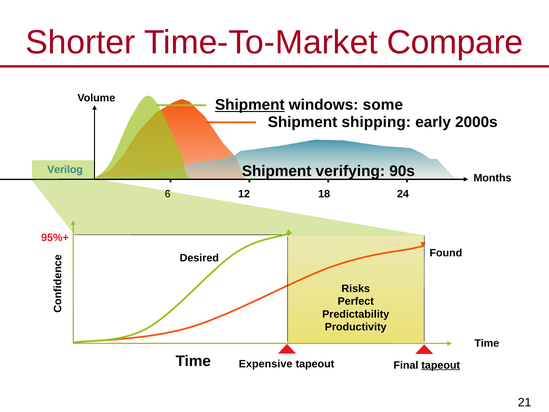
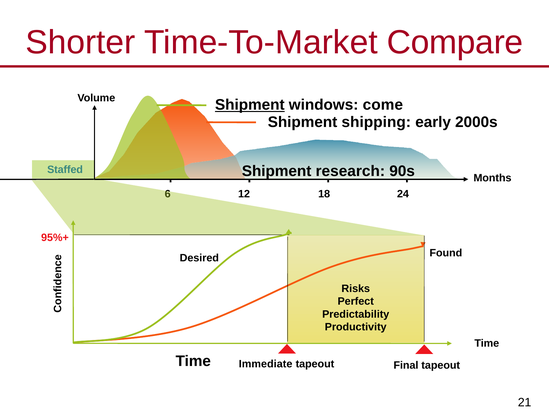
some: some -> come
verifying: verifying -> research
Verilog: Verilog -> Staffed
Expensive: Expensive -> Immediate
tapeout at (441, 365) underline: present -> none
